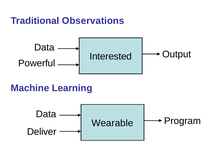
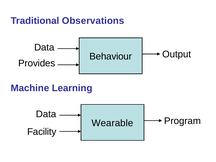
Interested: Interested -> Behaviour
Powerful: Powerful -> Provides
Deliver: Deliver -> Facility
